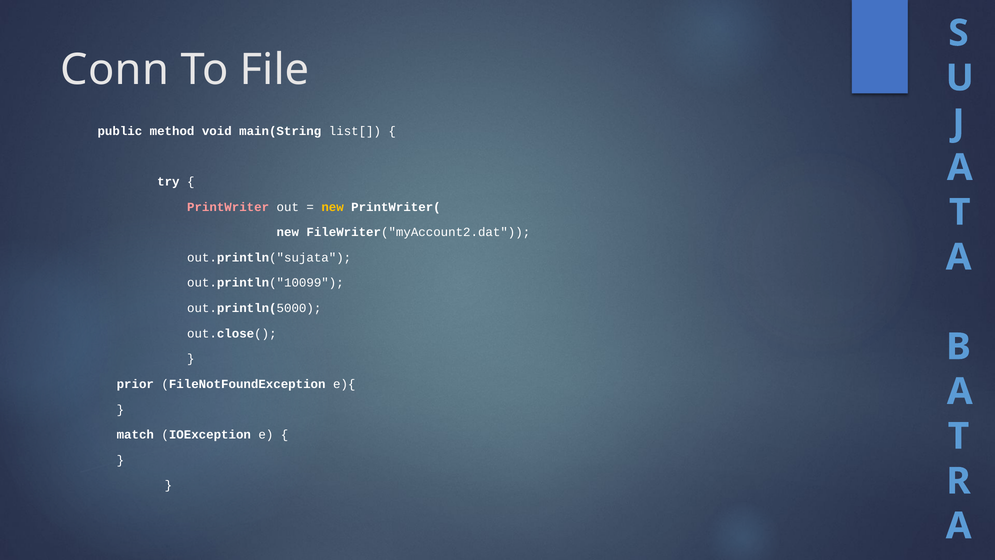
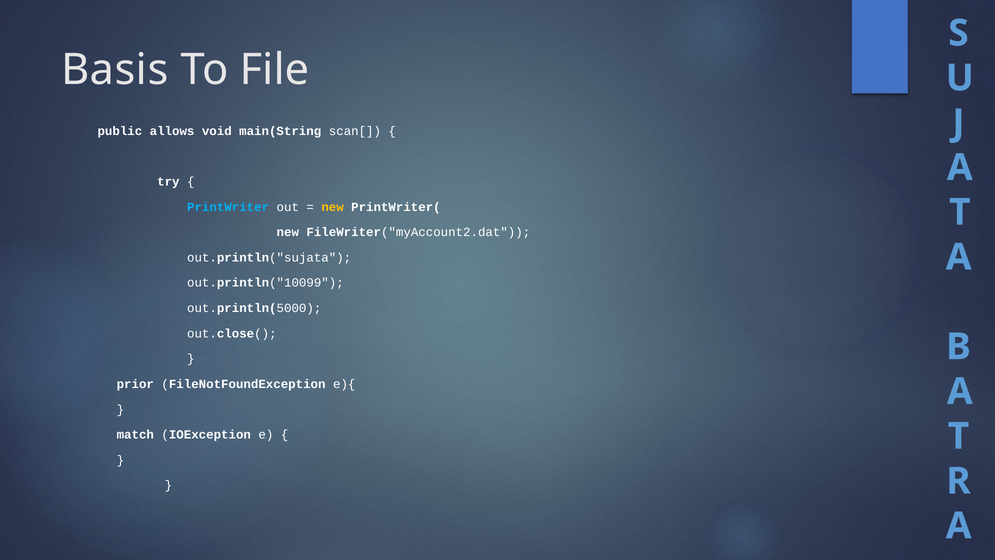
Conn: Conn -> Basis
method: method -> allows
list[: list[ -> scan[
PrintWriter colour: pink -> light blue
